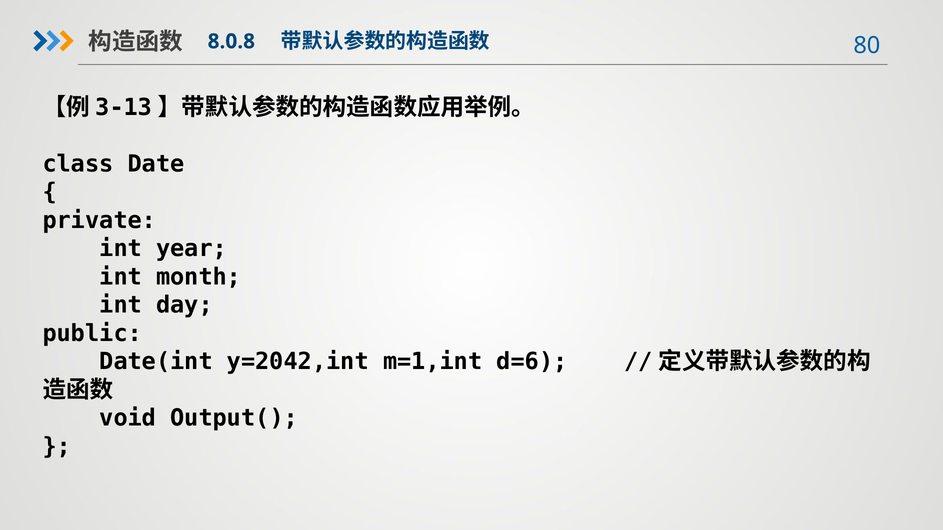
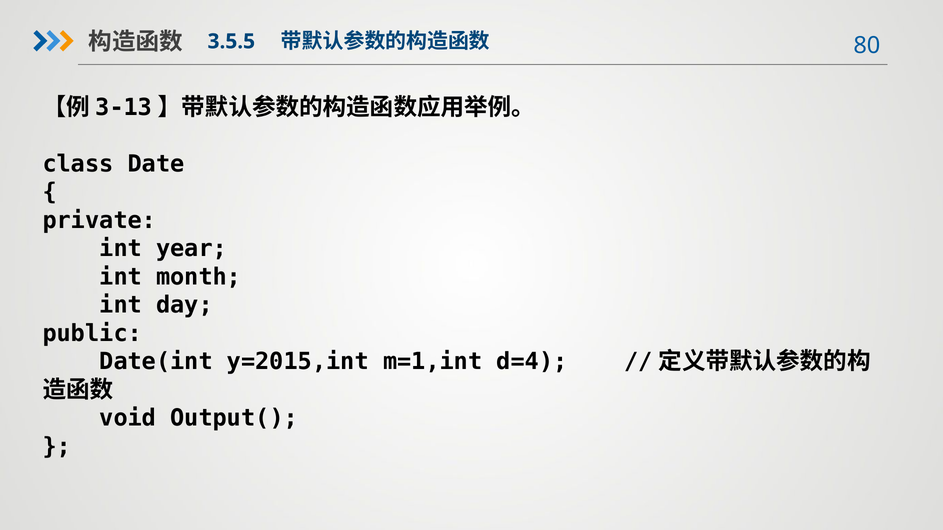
8.0.8: 8.0.8 -> 3.5.5
y=2042,int: y=2042,int -> y=2015,int
d=6: d=6 -> d=4
